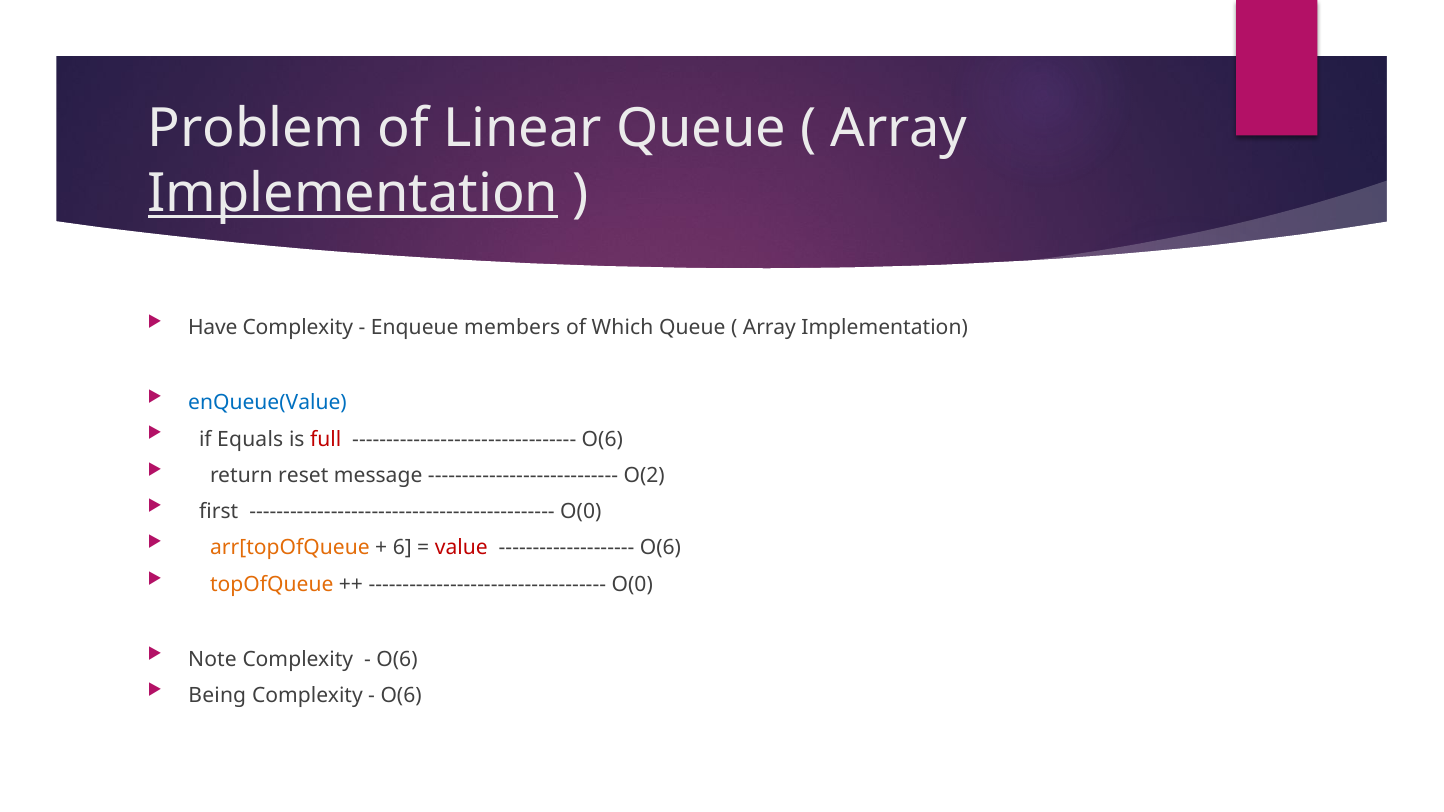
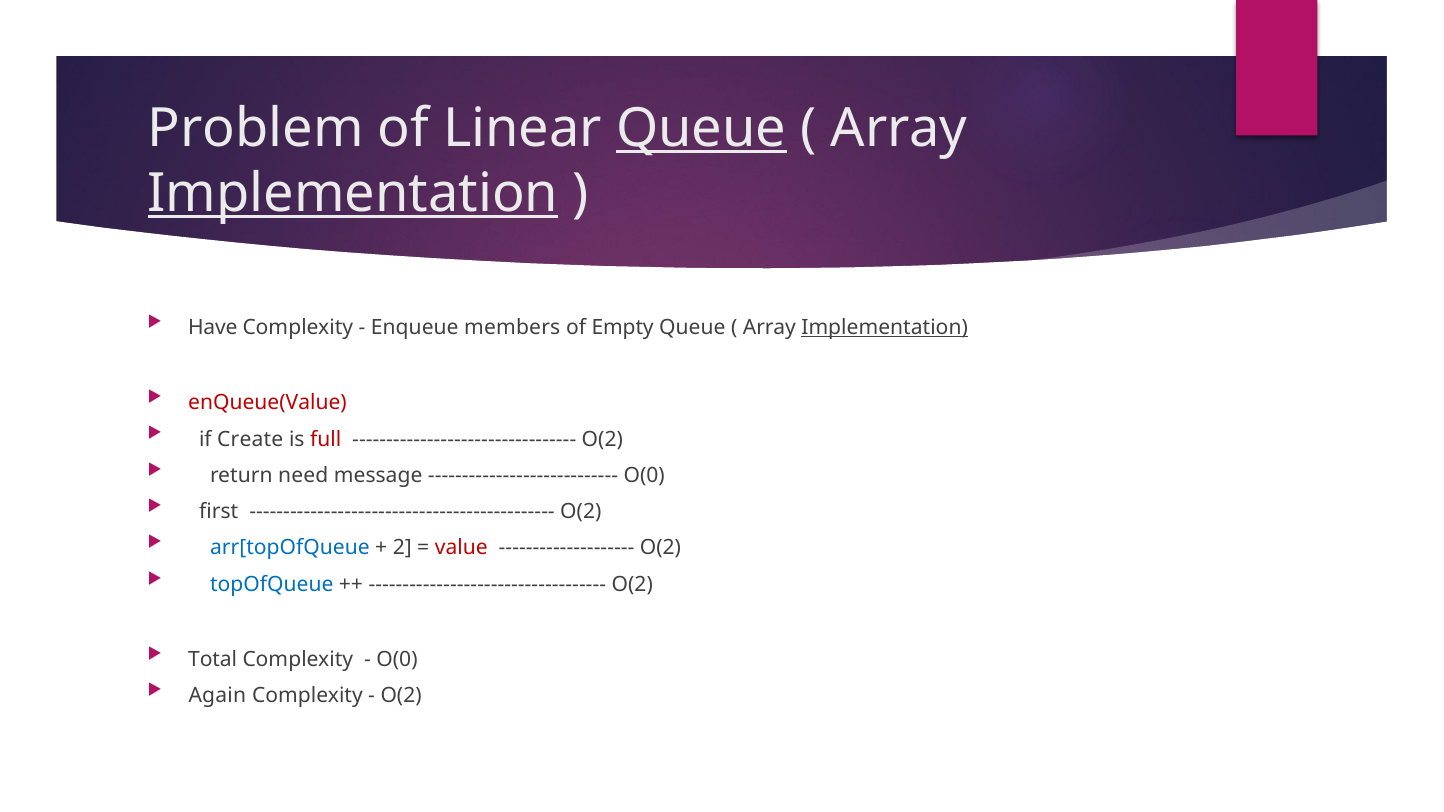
Queue at (701, 128) underline: none -> present
Which: Which -> Empty
Implementation at (885, 328) underline: none -> present
enQueue(Value colour: blue -> red
Equals: Equals -> Create
O(6 at (602, 439): O(6 -> O(2
reset: reset -> need
O(2 at (644, 476): O(2 -> O(0
O(0 at (581, 512): O(0 -> O(2
arr[topOfQueue colour: orange -> blue
6: 6 -> 2
O(6 at (660, 548): O(6 -> O(2
topOfQueue colour: orange -> blue
O(0 at (632, 584): O(0 -> O(2
Note: Note -> Total
O(6 at (397, 659): O(6 -> O(0
Being: Being -> Again
O(6 at (401, 696): O(6 -> O(2
